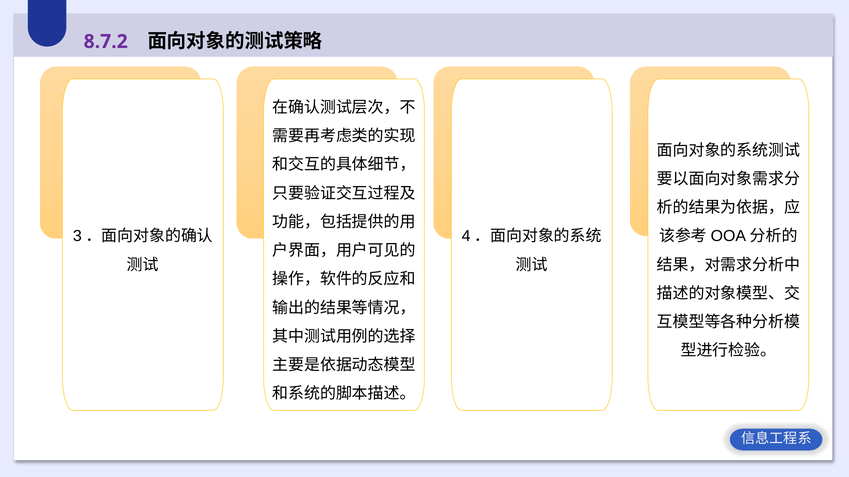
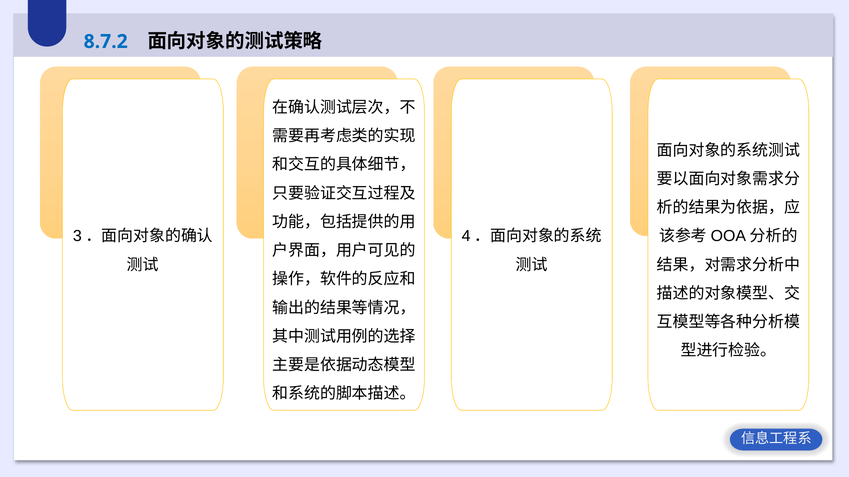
8.7.2 colour: purple -> blue
